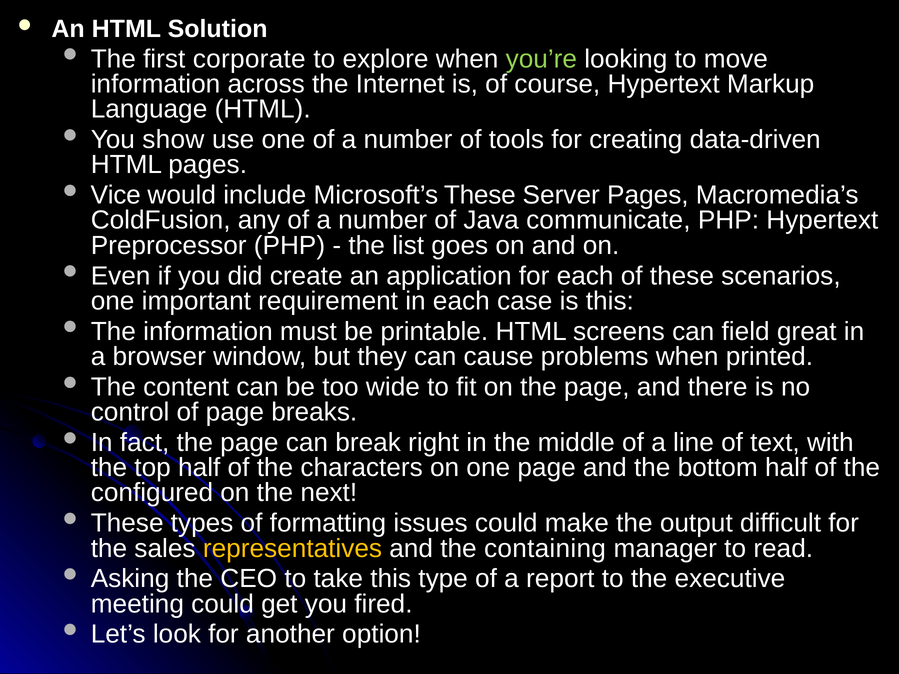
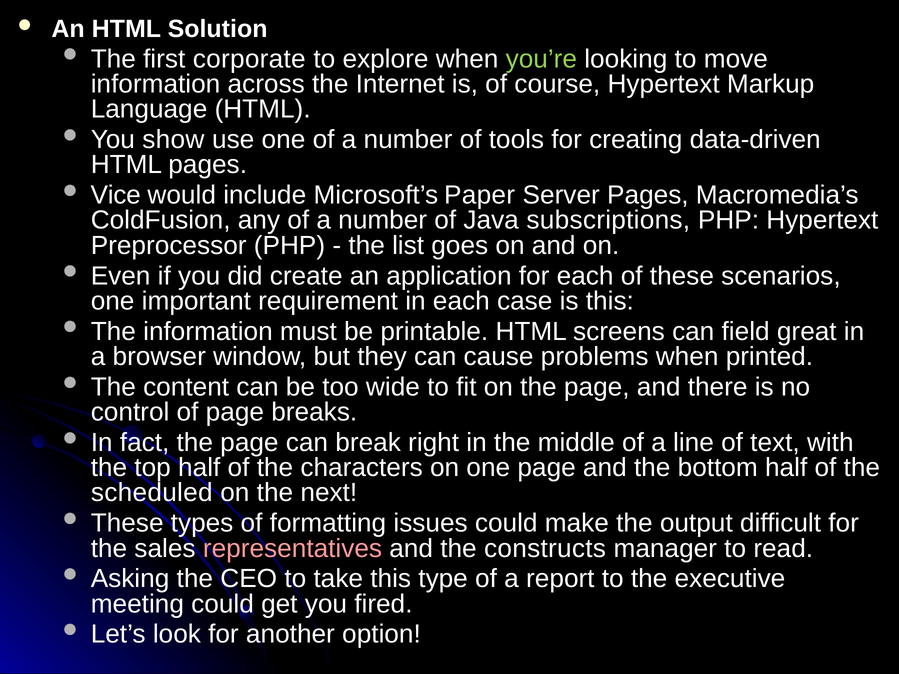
Microsoft’s These: These -> Paper
communicate: communicate -> subscriptions
configured: configured -> scheduled
representatives colour: yellow -> pink
containing: containing -> constructs
